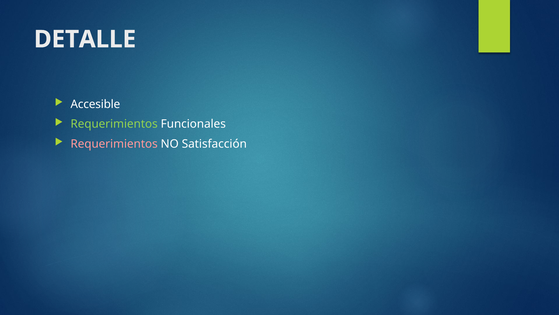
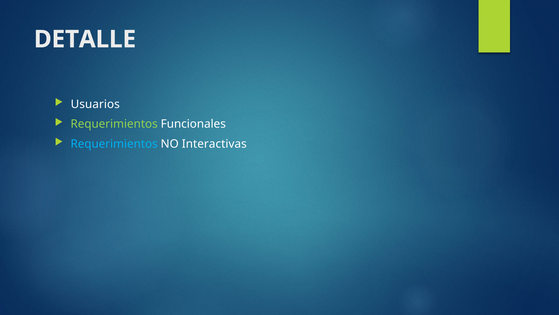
Accesible: Accesible -> Usuarios
Requerimientos at (114, 144) colour: pink -> light blue
Satisfacción: Satisfacción -> Interactivas
